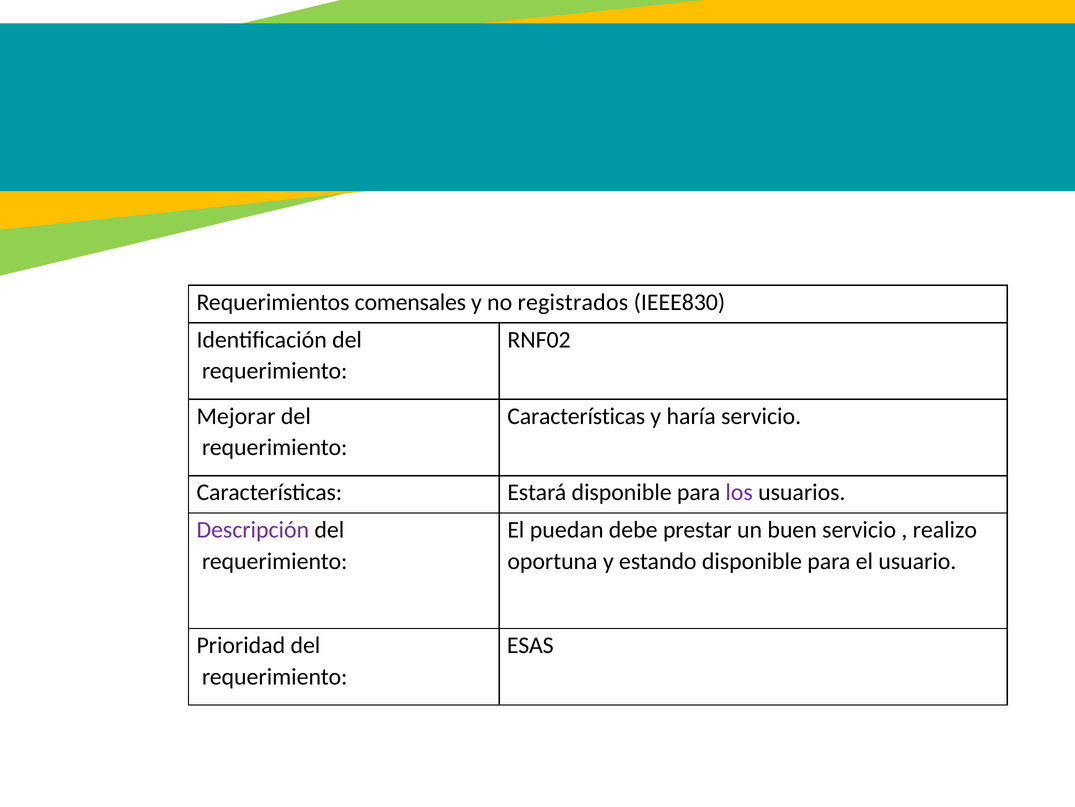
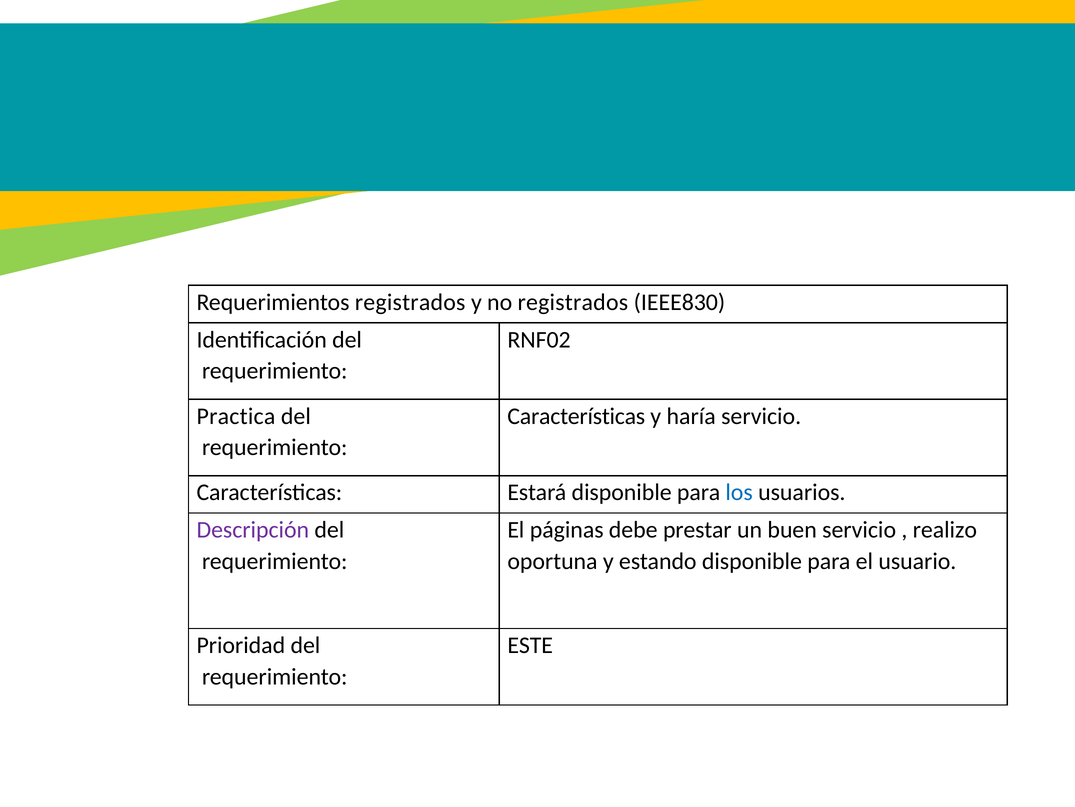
Requerimientos comensales: comensales -> registrados
Mejorar: Mejorar -> Practica
los colour: purple -> blue
puedan: puedan -> páginas
ESAS: ESAS -> ESTE
